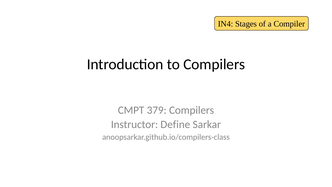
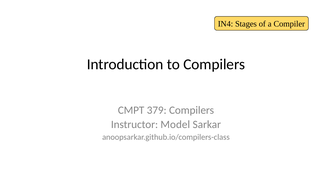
Define: Define -> Model
